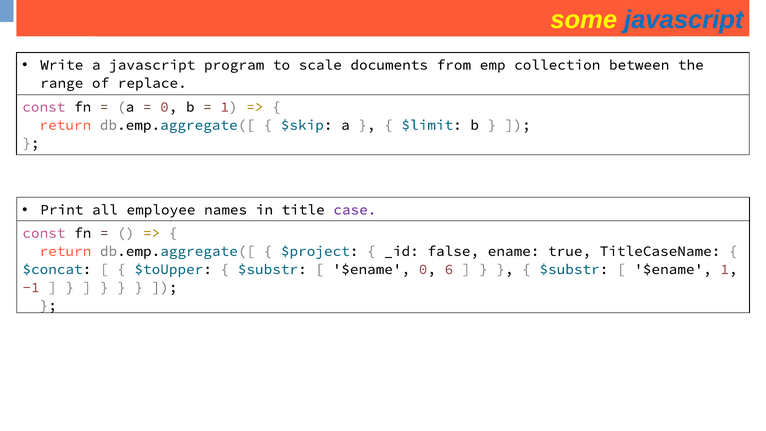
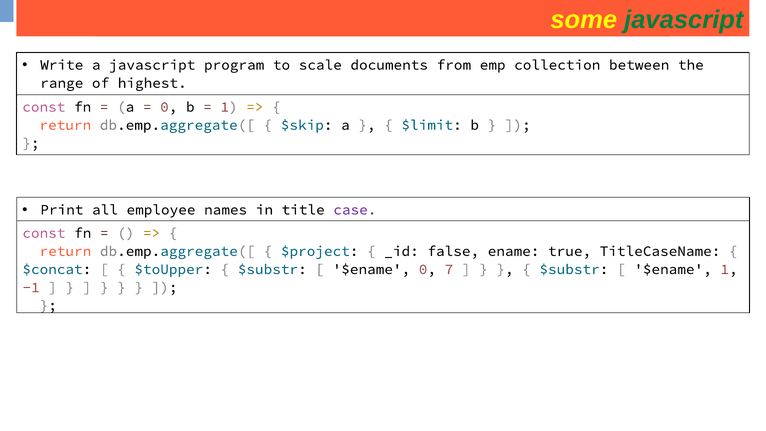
javascript at (684, 20) colour: blue -> green
replace: replace -> highest
6: 6 -> 7
